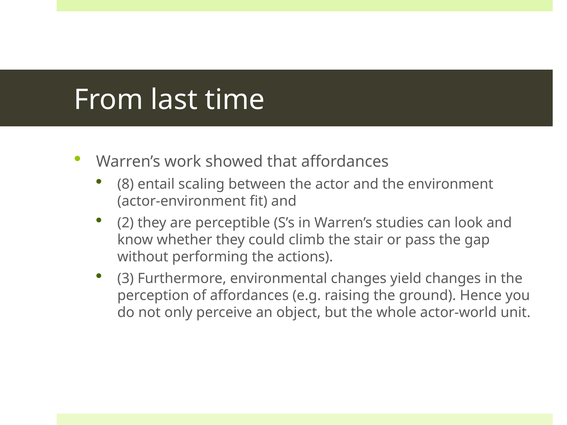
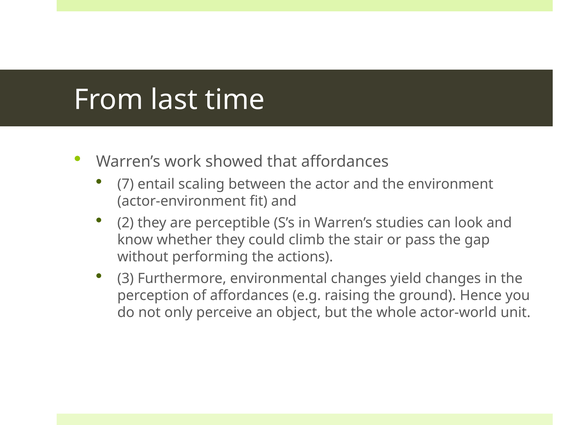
8: 8 -> 7
